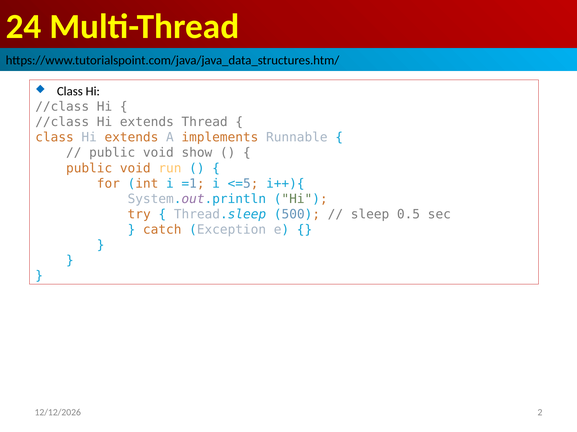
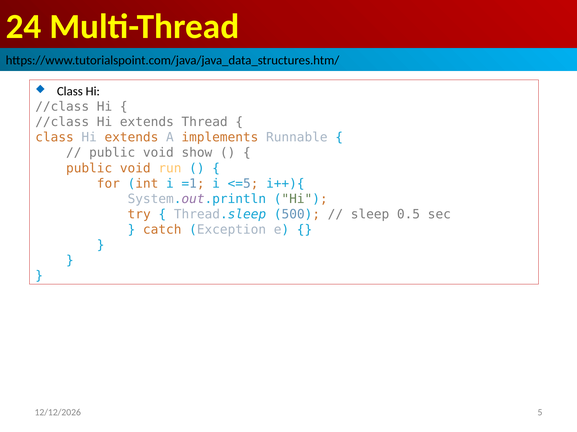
2: 2 -> 5
